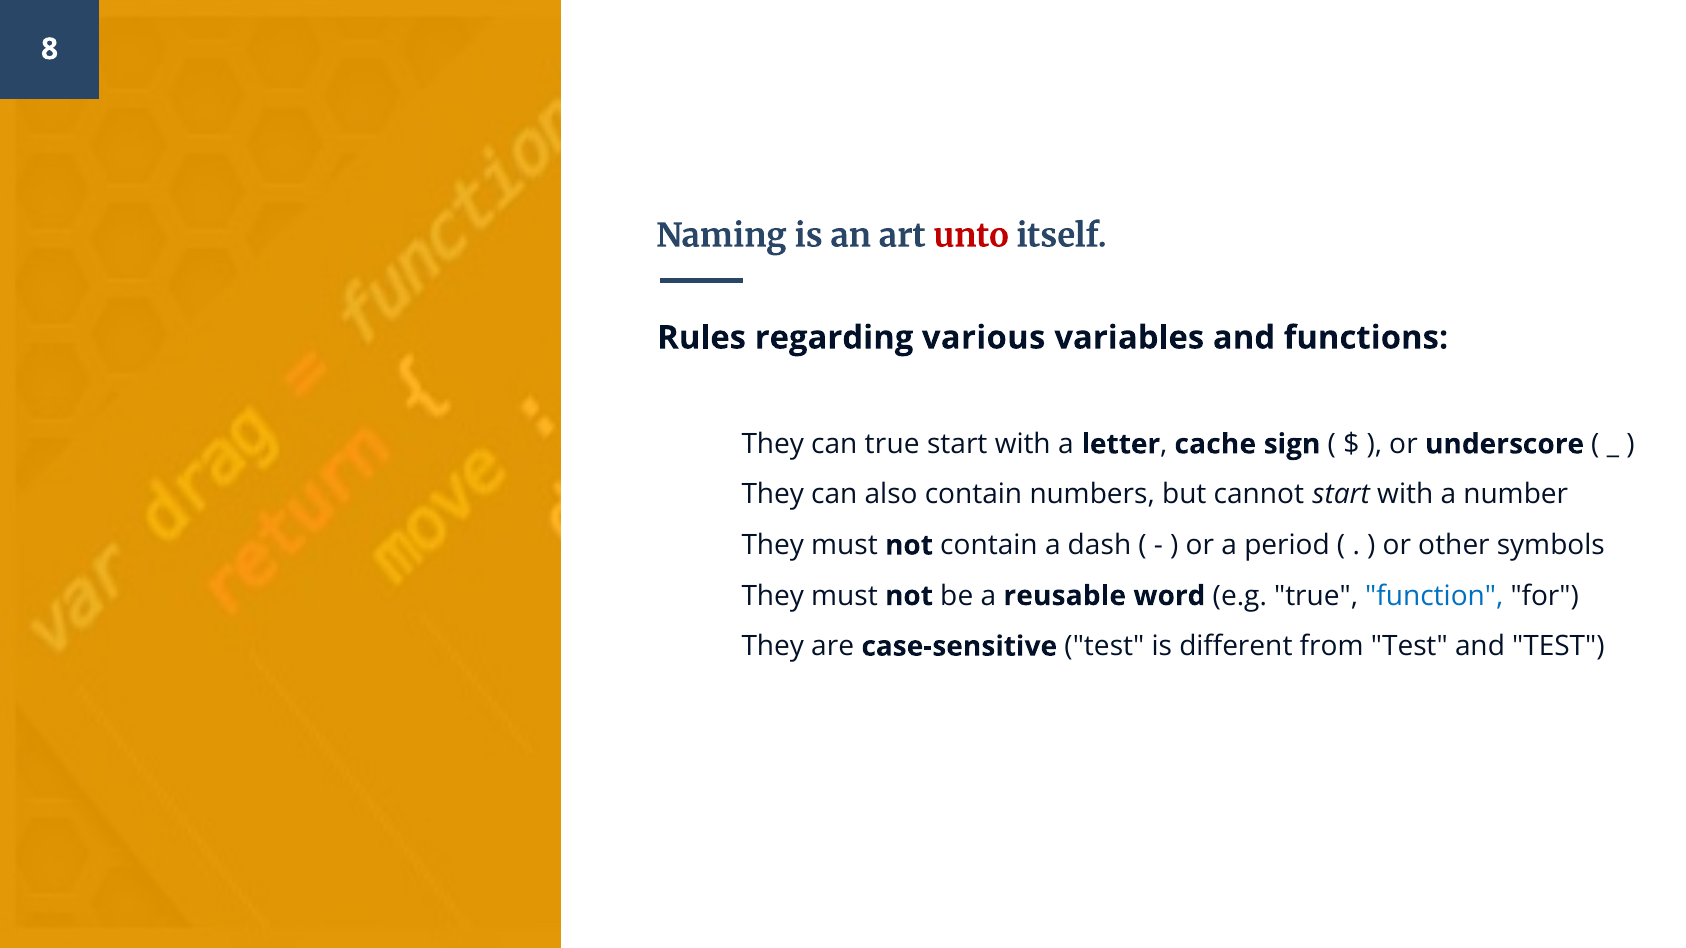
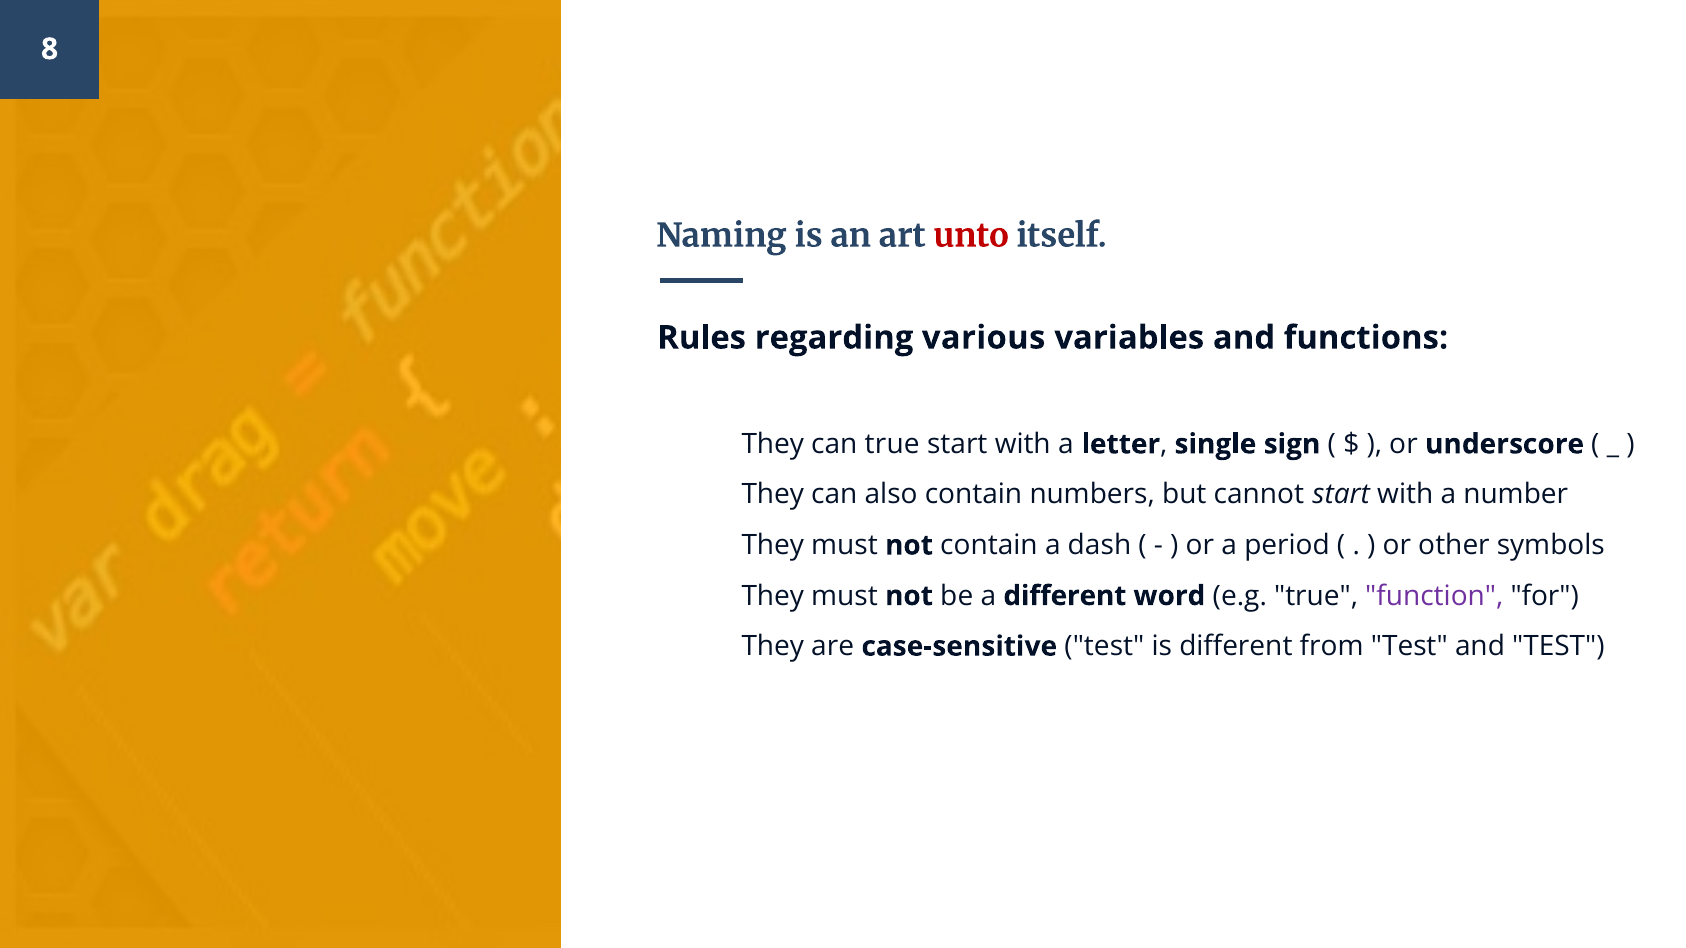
cache: cache -> single
a reusable: reusable -> different
function colour: blue -> purple
